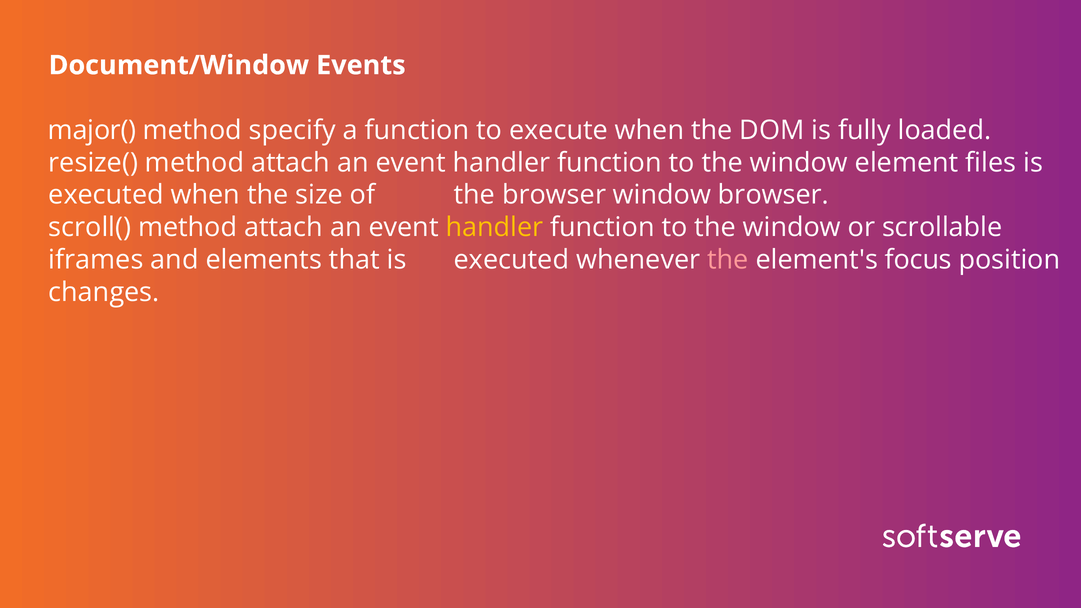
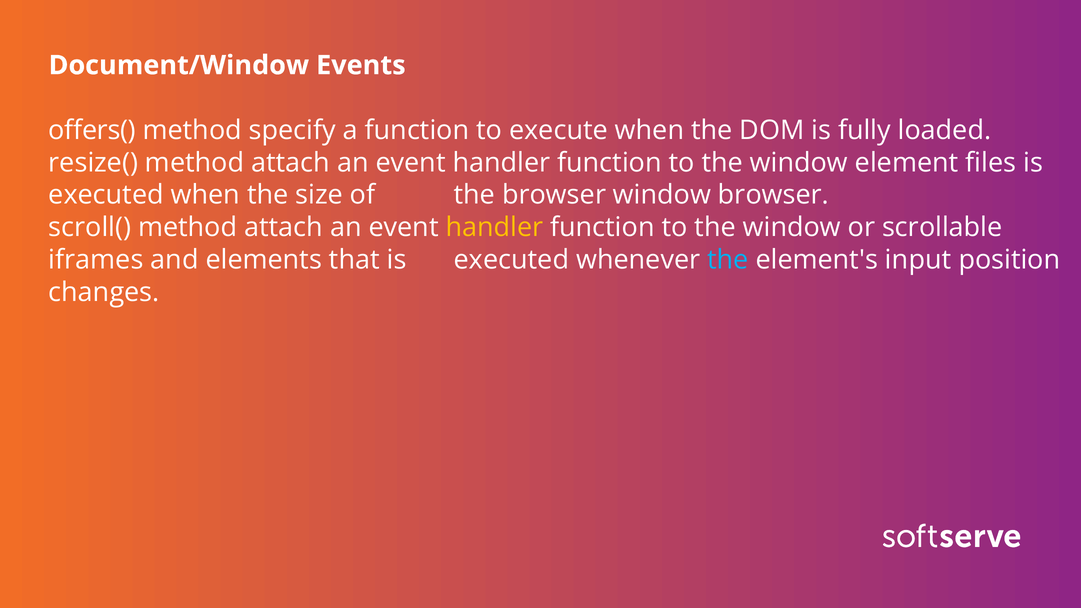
major(: major( -> offers(
the at (728, 260) colour: pink -> light blue
focus: focus -> input
